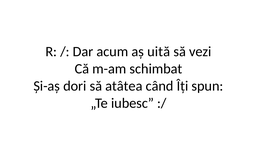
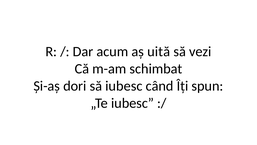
să atâtea: atâtea -> iubesc
